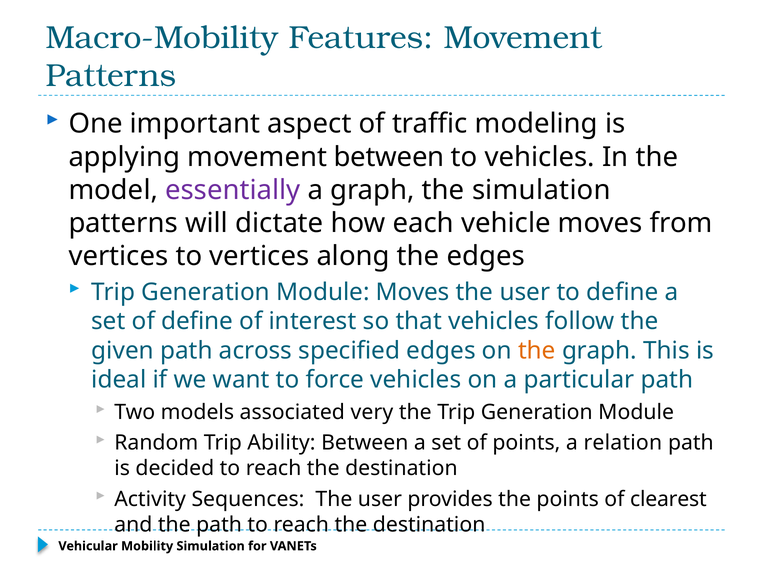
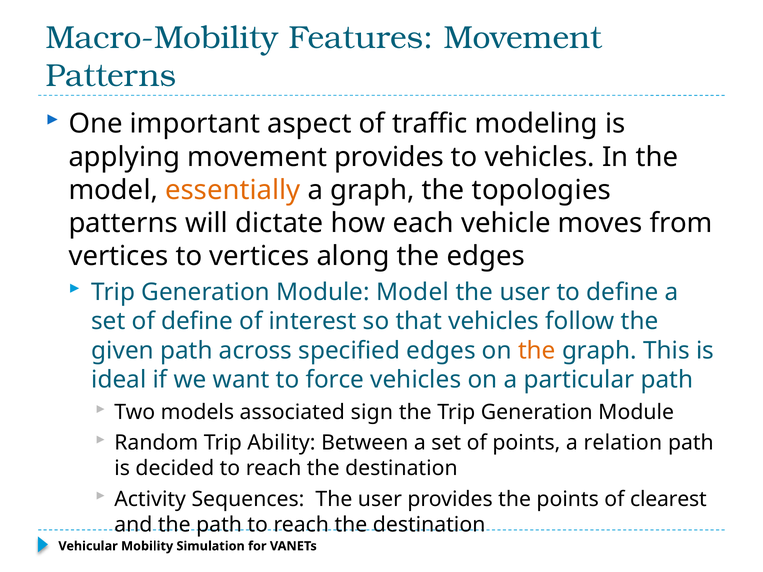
movement between: between -> provides
essentially colour: purple -> orange
the simulation: simulation -> topologies
Module Moves: Moves -> Model
very: very -> sign
